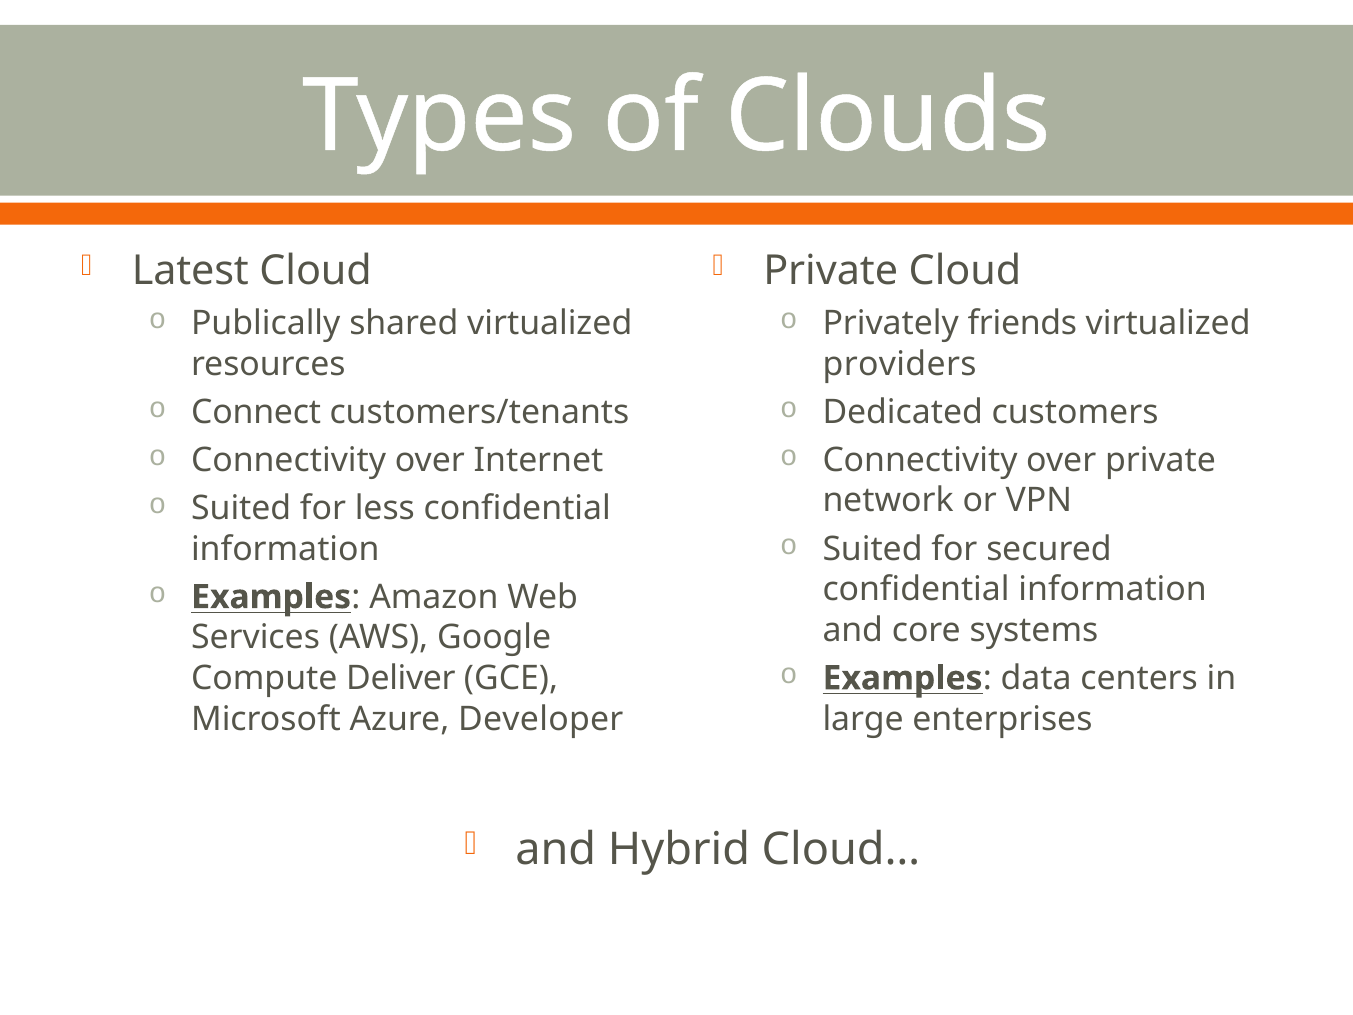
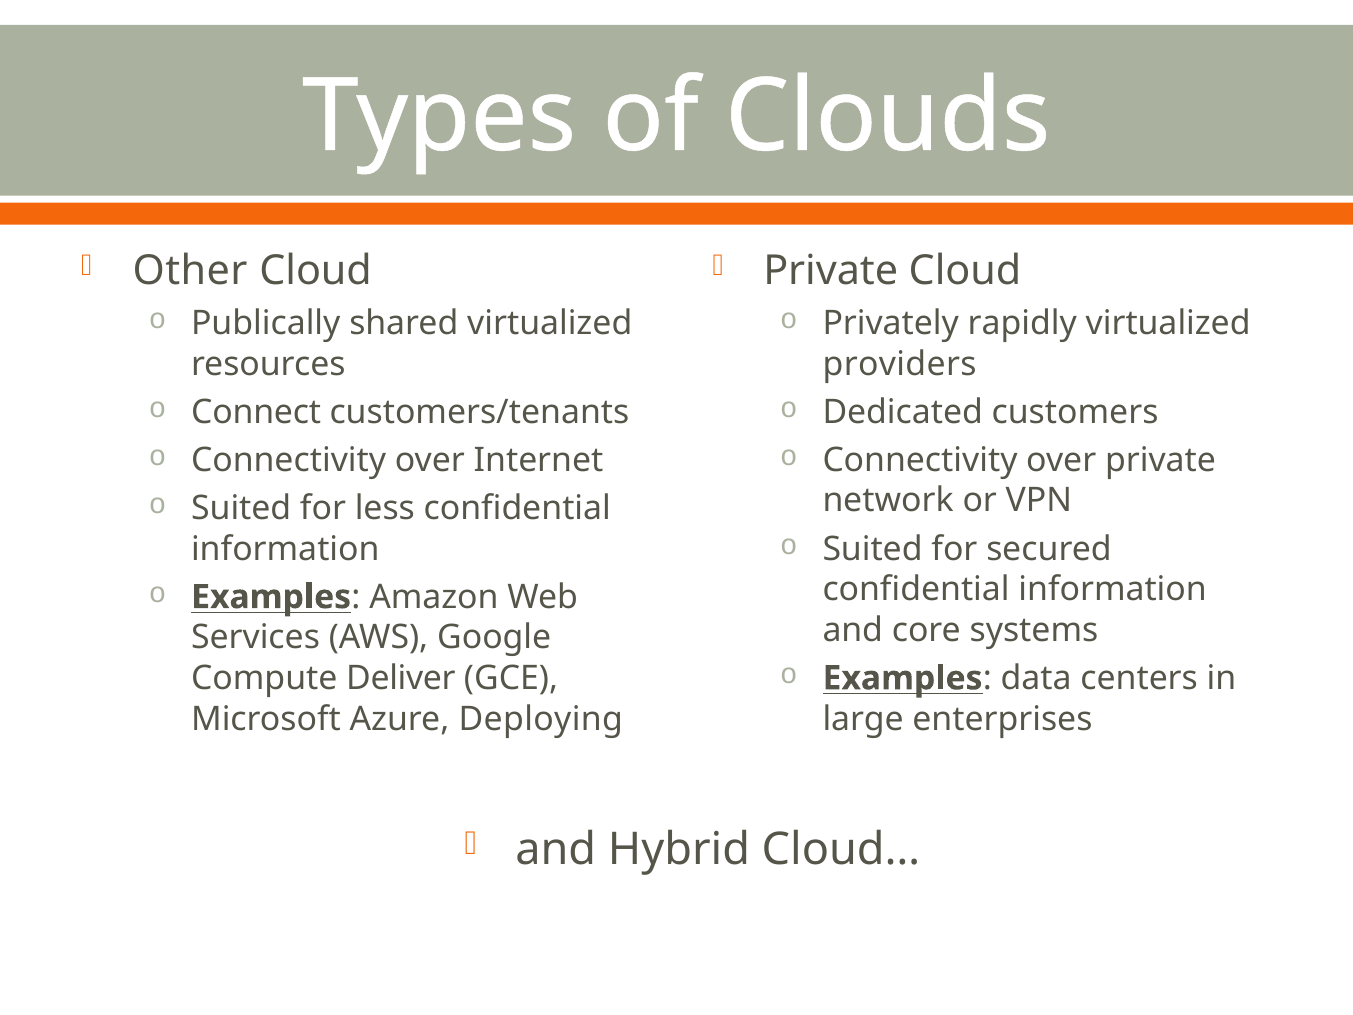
Latest: Latest -> Other
friends: friends -> rapidly
Developer: Developer -> Deploying
